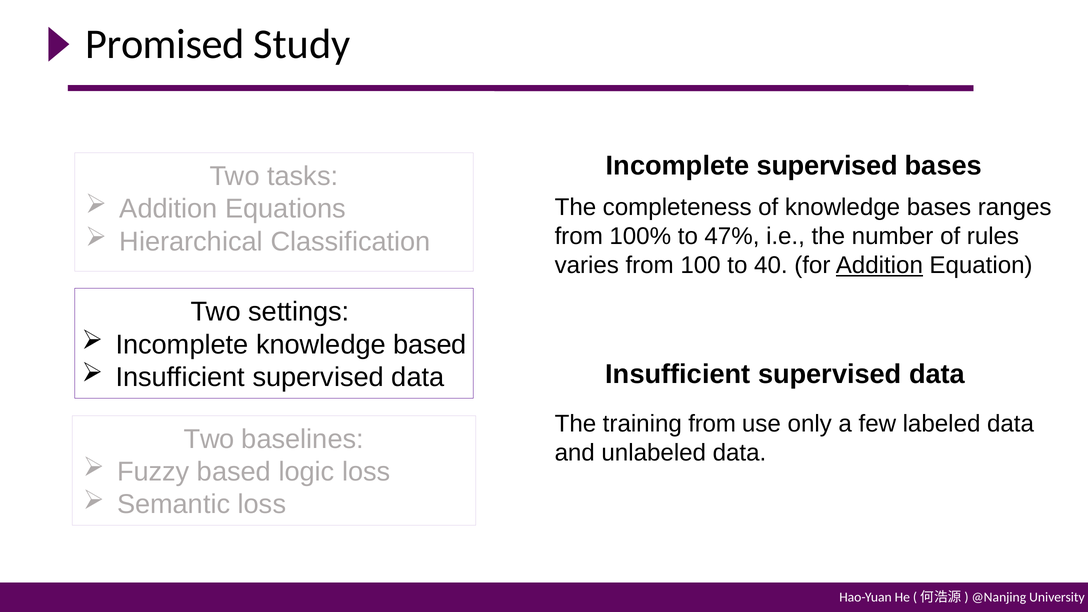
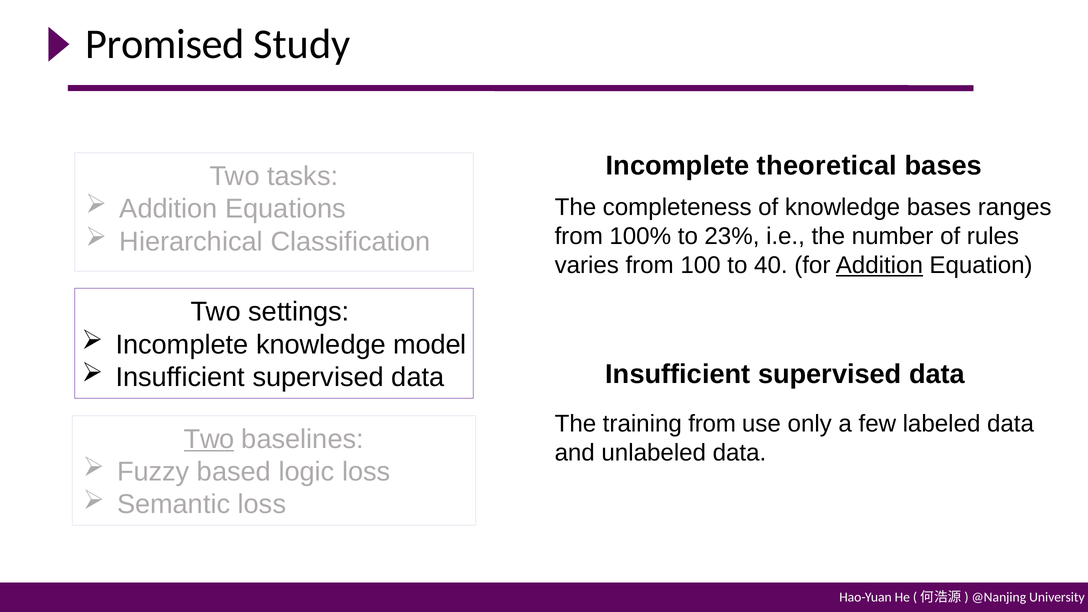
Incomplete supervised: supervised -> theoretical
47%: 47% -> 23%
knowledge based: based -> model
Two at (209, 439) underline: none -> present
